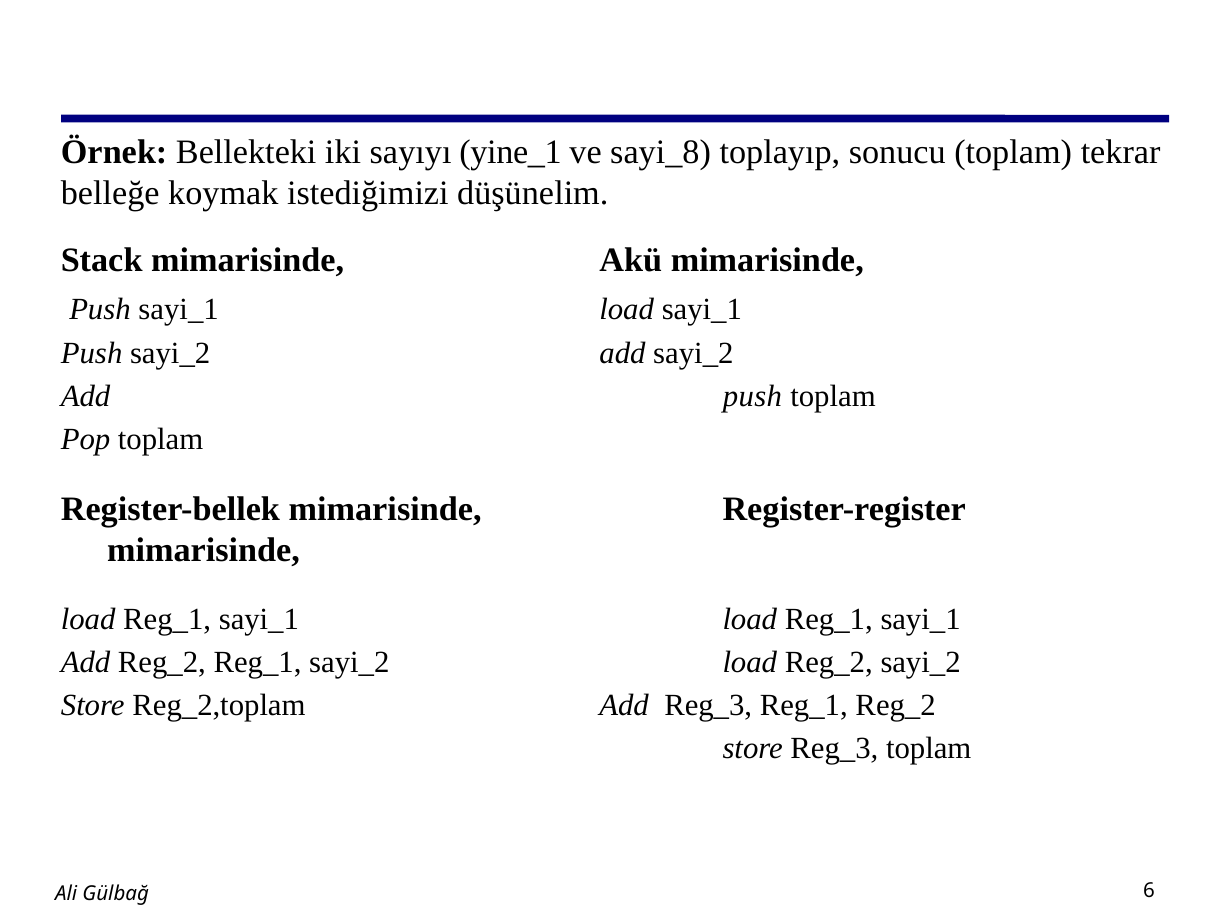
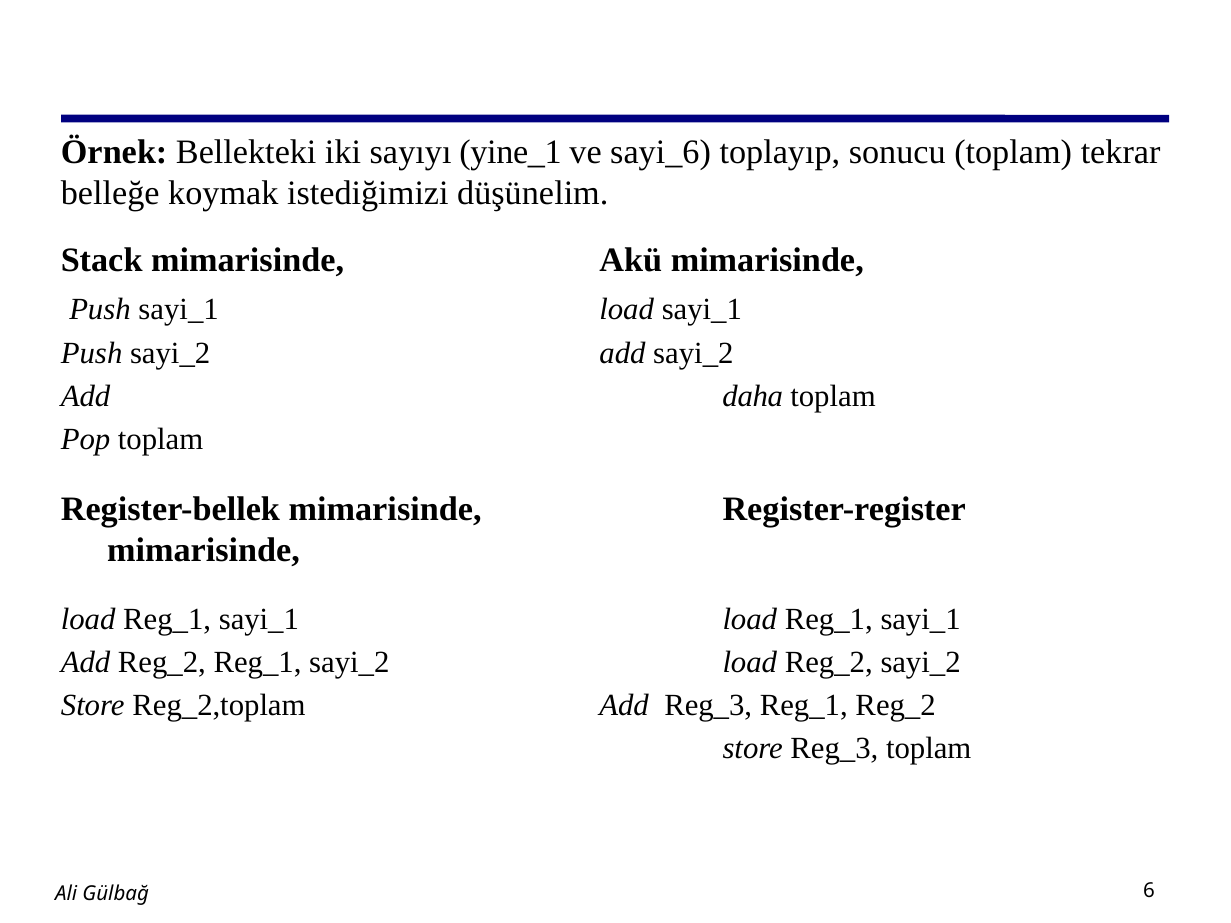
sayi_8: sayi_8 -> sayi_6
Add push: push -> daha
